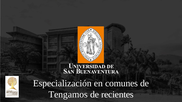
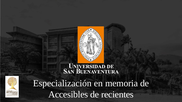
comunes: comunes -> memoria
Tengamos: Tengamos -> Accesibles
